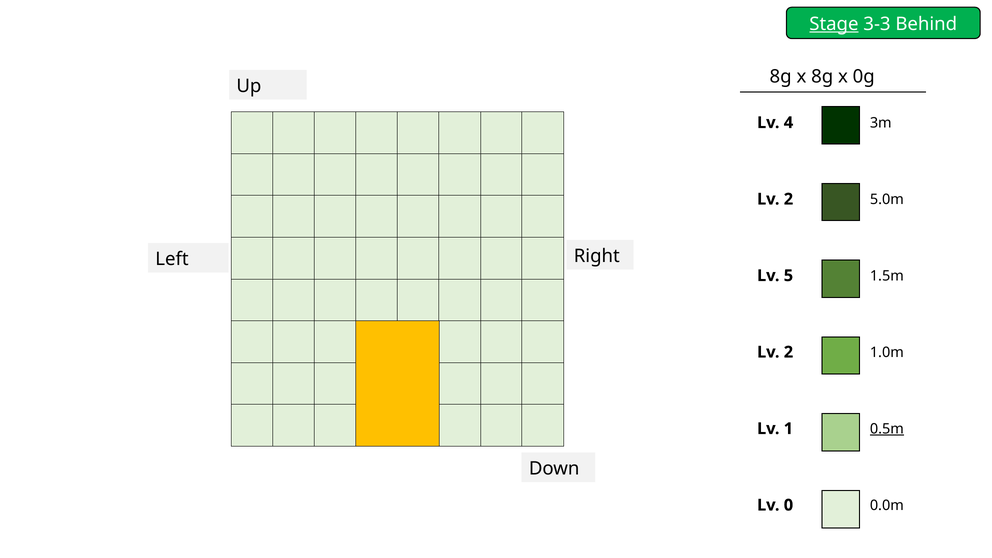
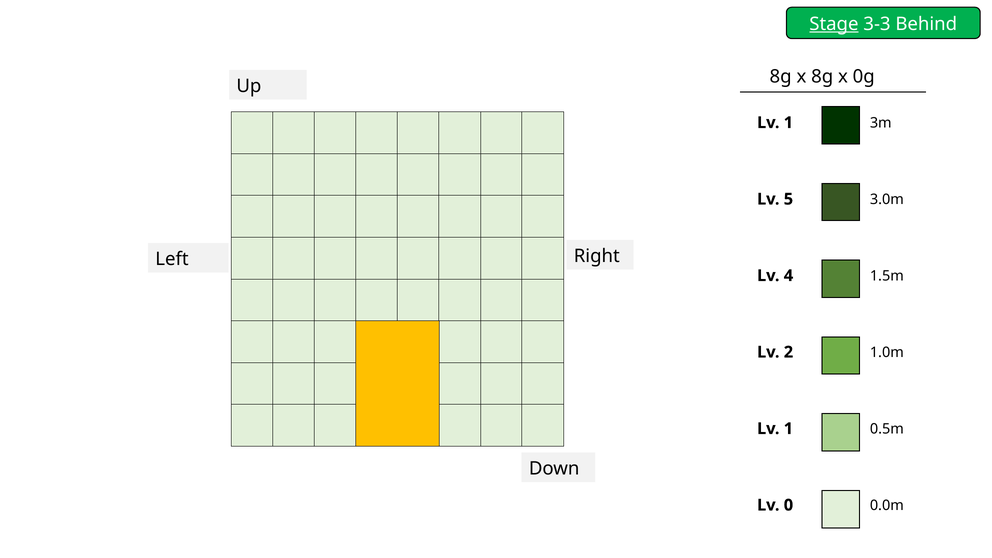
4 at (788, 123): 4 -> 1
5.0m: 5.0m -> 3.0m
2 at (788, 199): 2 -> 5
5: 5 -> 4
0.5m underline: present -> none
